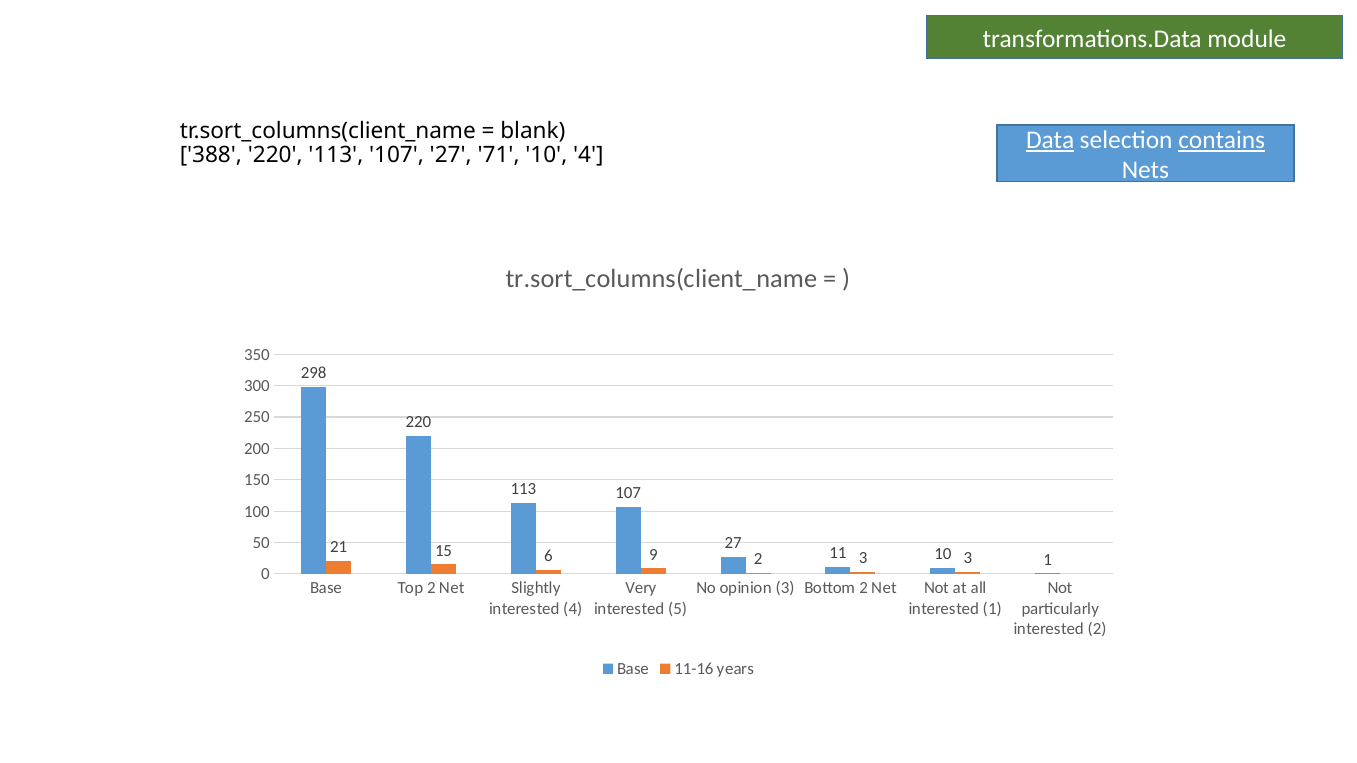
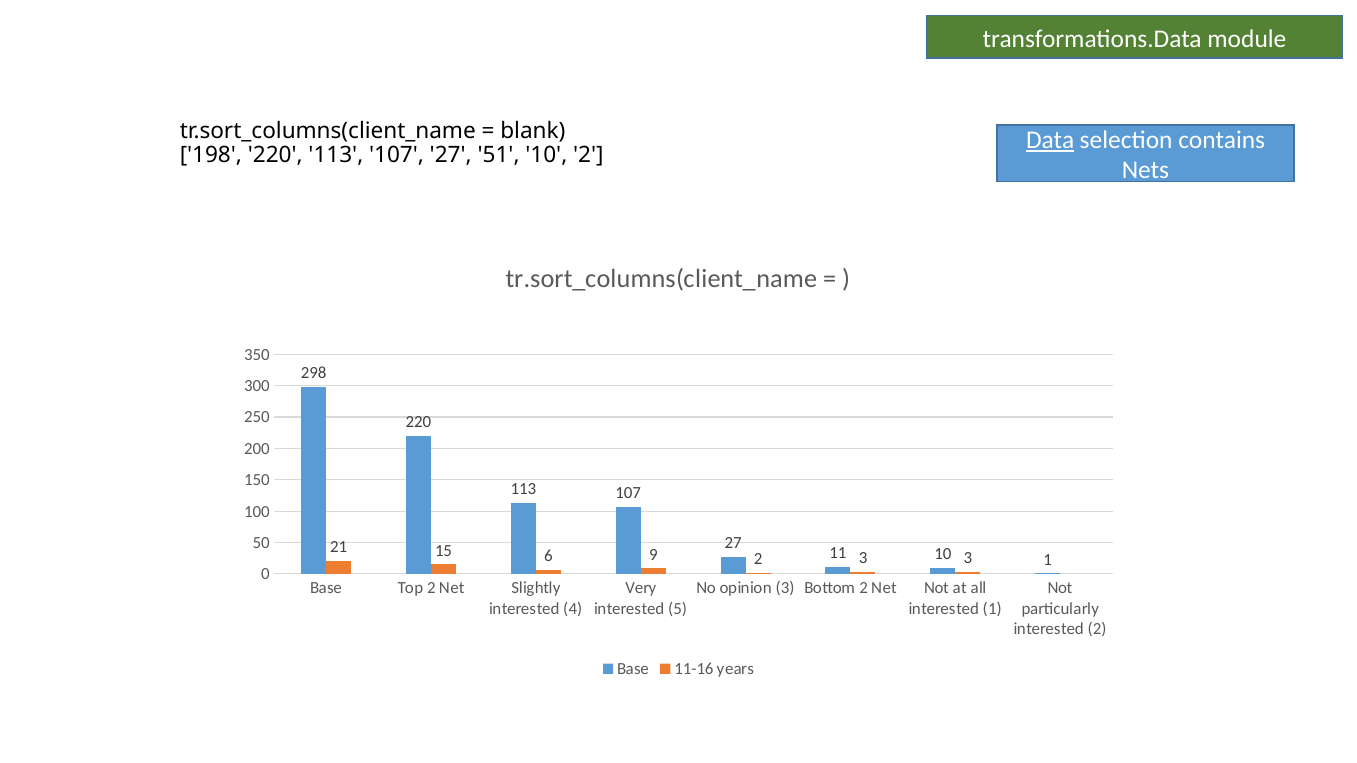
contains underline: present -> none
388: 388 -> 198
71: 71 -> 51
10 4: 4 -> 2
